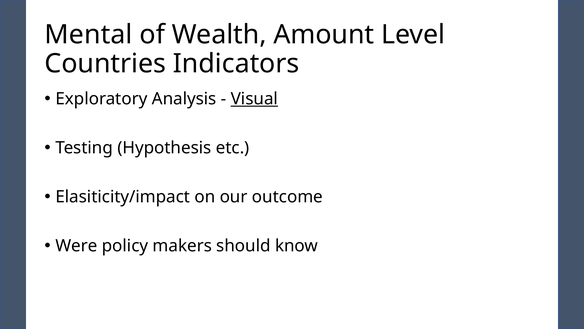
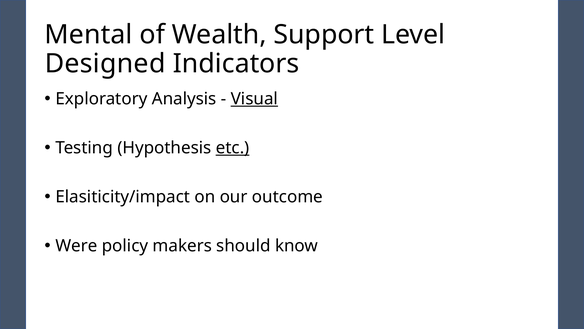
Amount: Amount -> Support
Countries: Countries -> Designed
etc underline: none -> present
